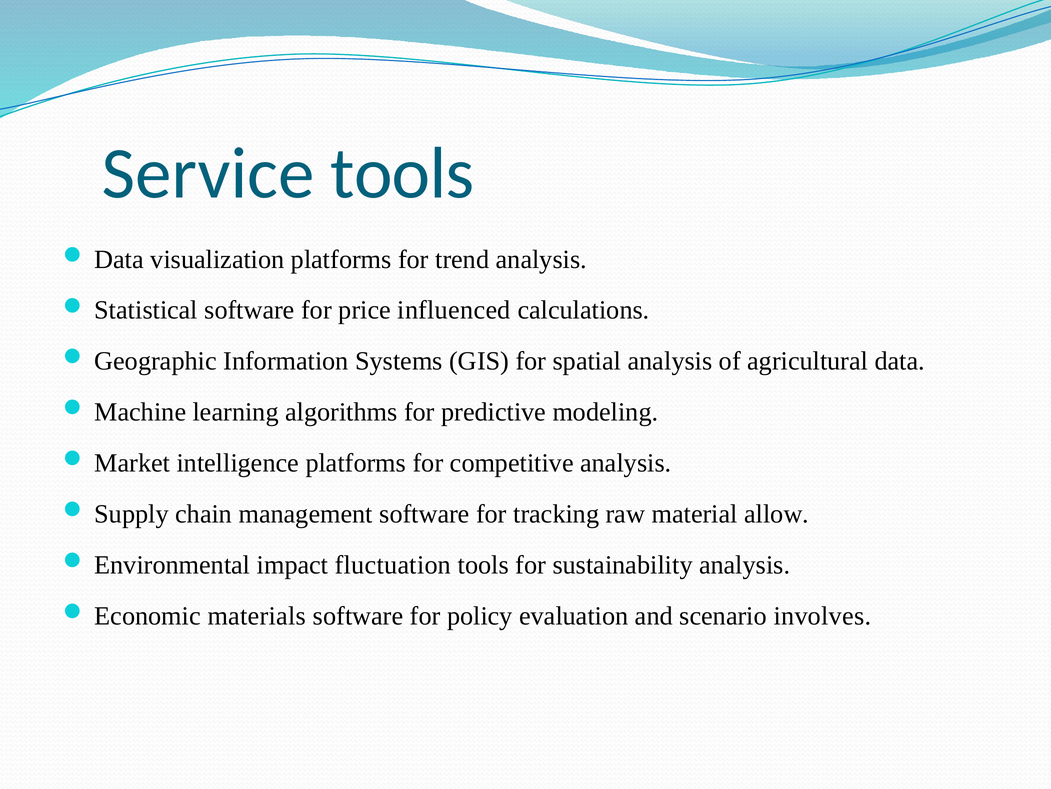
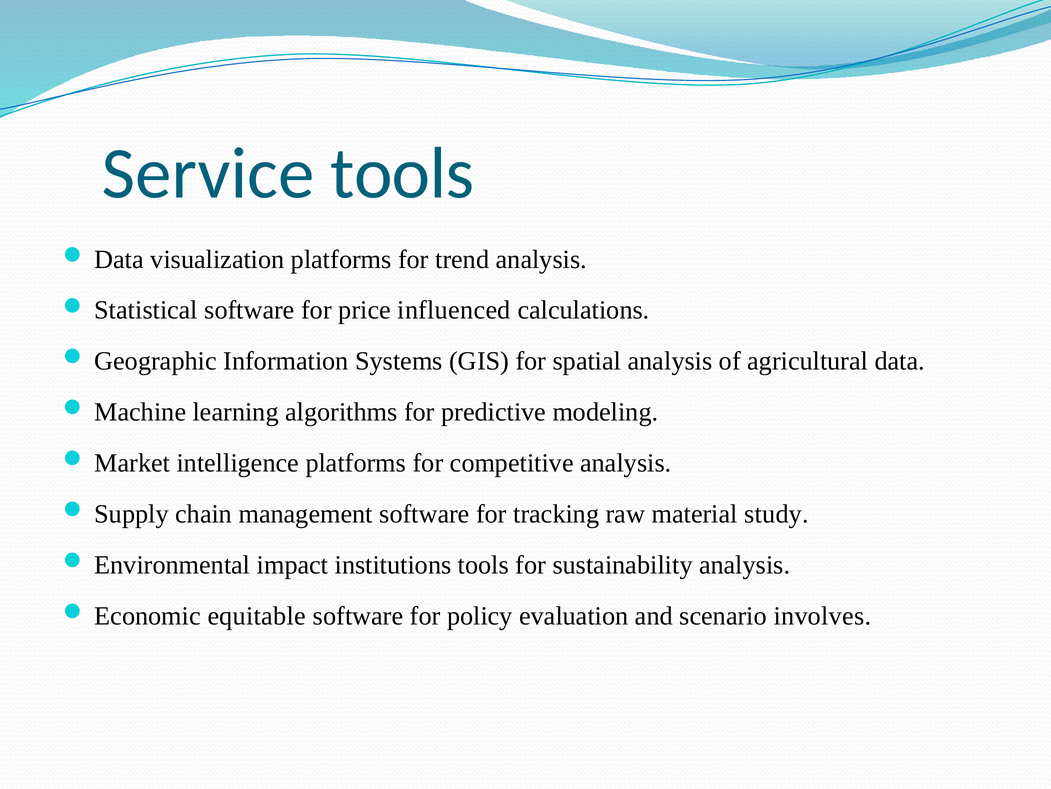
allow: allow -> study
fluctuation: fluctuation -> institutions
materials: materials -> equitable
